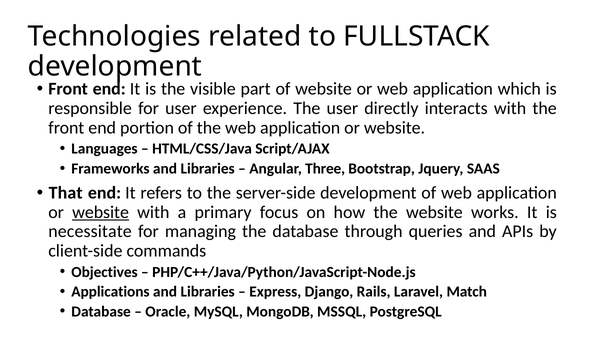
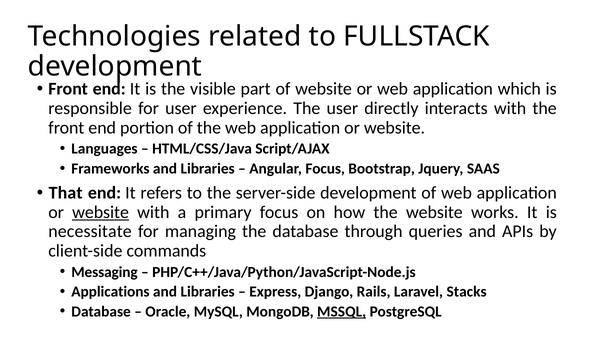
Angular Three: Three -> Focus
Objectives: Objectives -> Messaging
Match: Match -> Stacks
MSSQL underline: none -> present
